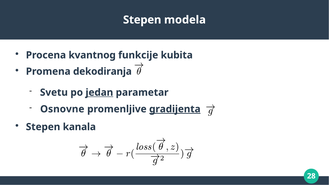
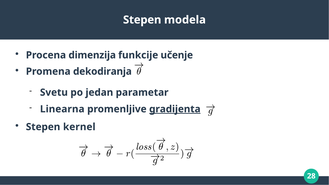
kvantnog: kvantnog -> dimenzija
kubita: kubita -> učenje
jedan underline: present -> none
Osnovne: Osnovne -> Linearna
kanala: kanala -> kernel
